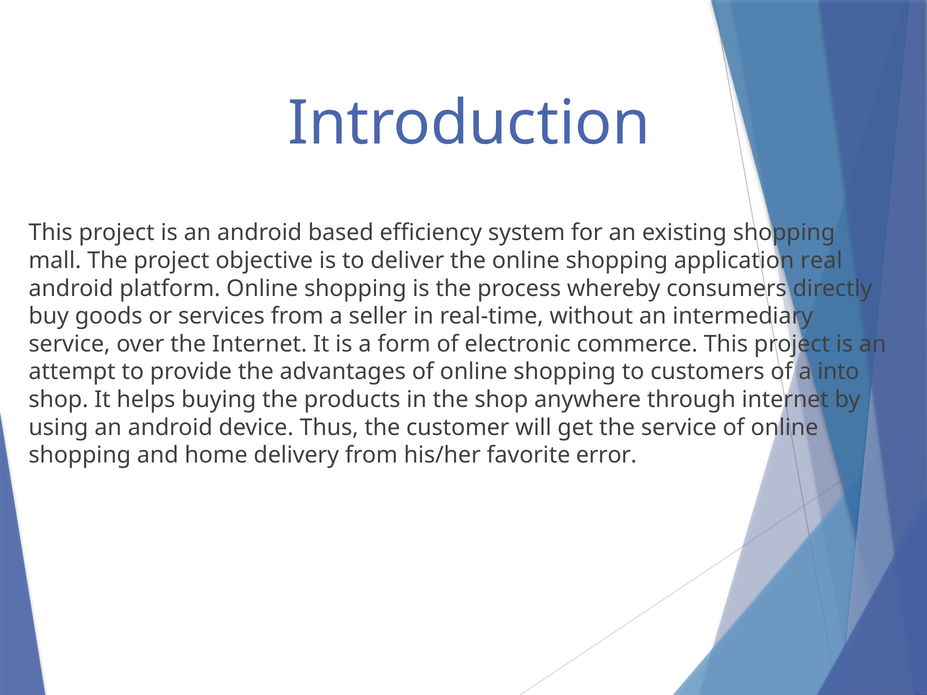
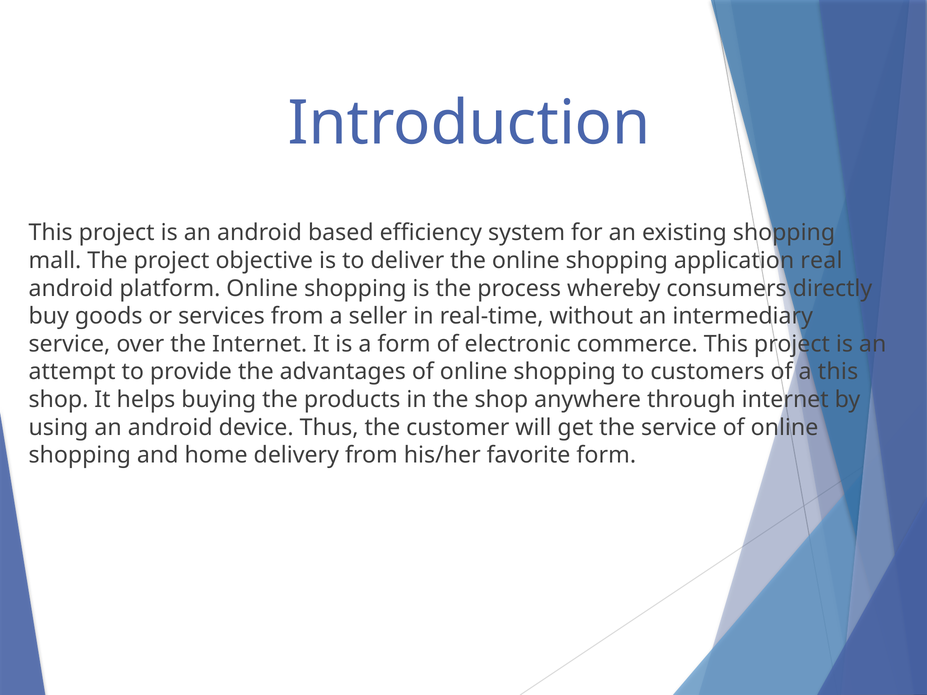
a into: into -> this
favorite error: error -> form
